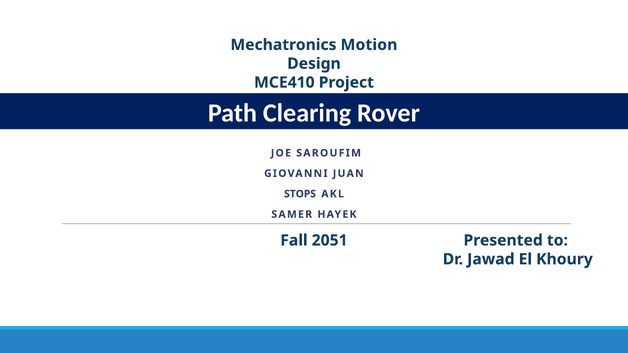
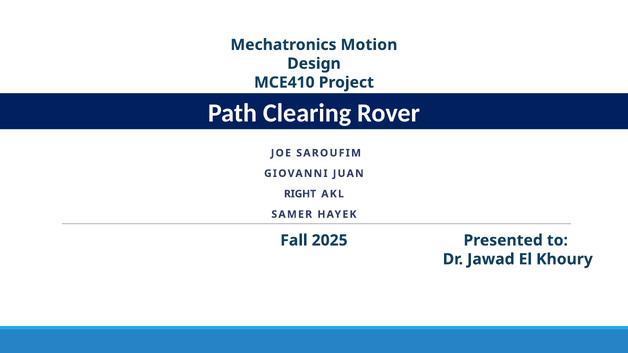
STOPS: STOPS -> RIGHT
2051: 2051 -> 2025
